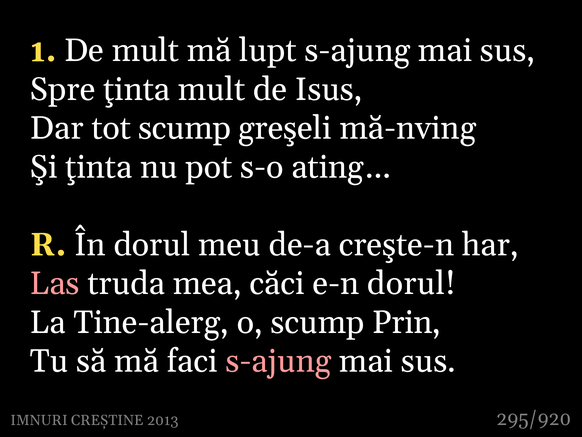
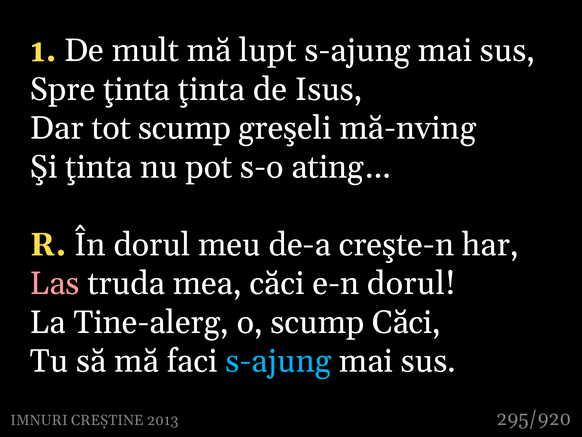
ţinta mult: mult -> ţinta
scump Prin: Prin -> Căci
s-ajung at (278, 361) colour: pink -> light blue
